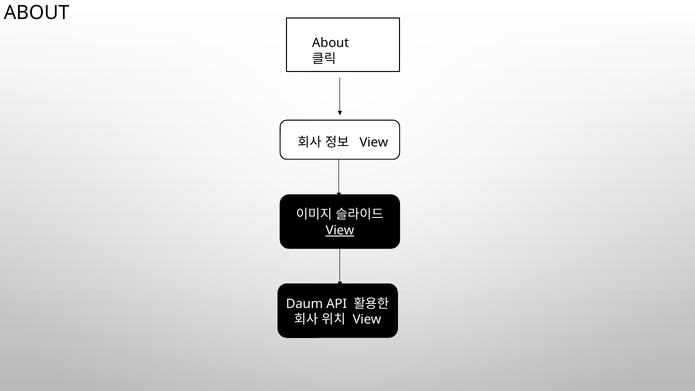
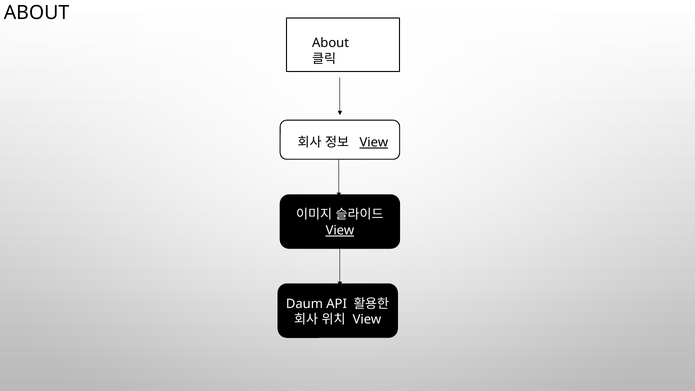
View at (374, 142) underline: none -> present
